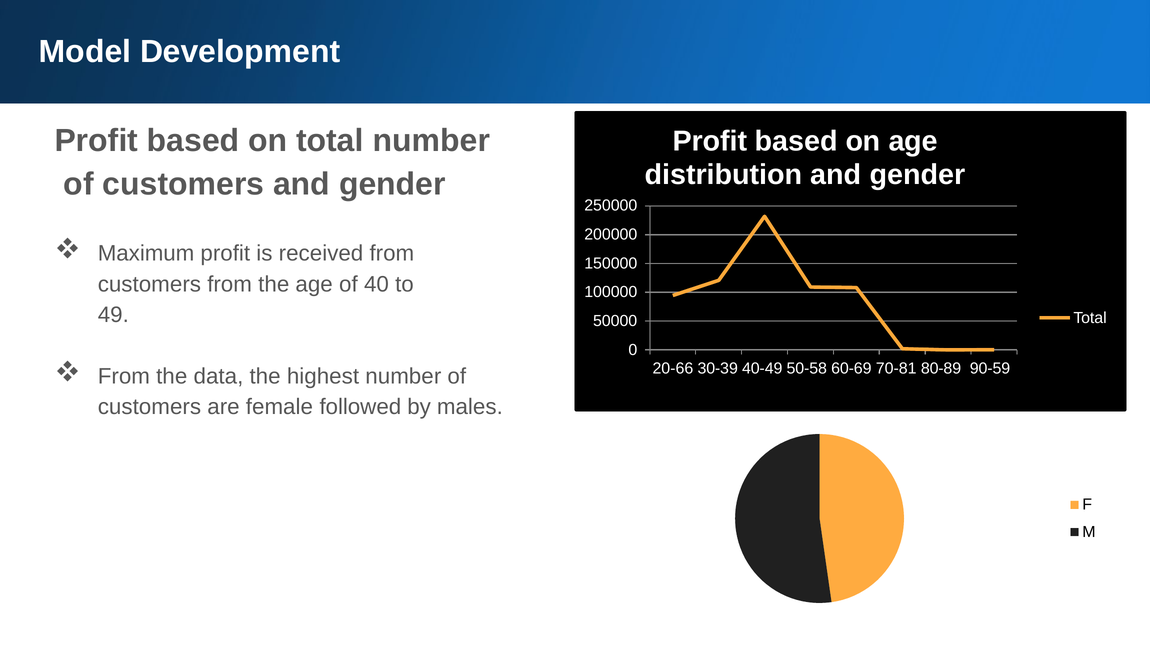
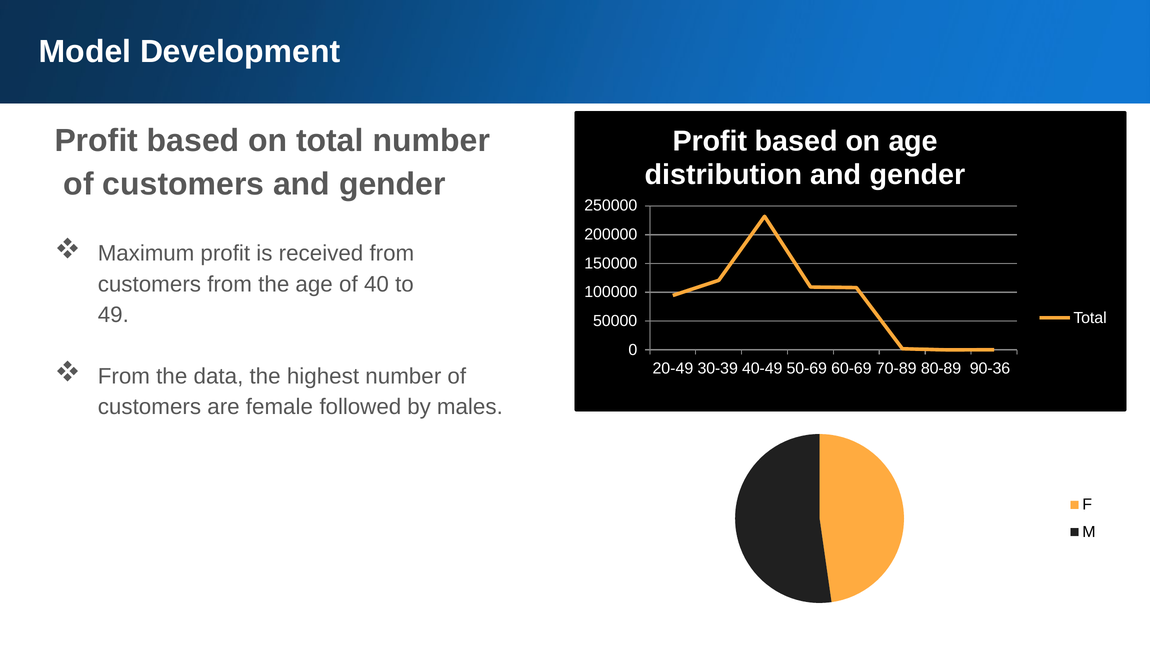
20-66: 20-66 -> 20-49
50-58: 50-58 -> 50-69
70-81: 70-81 -> 70-89
90-59: 90-59 -> 90-36
